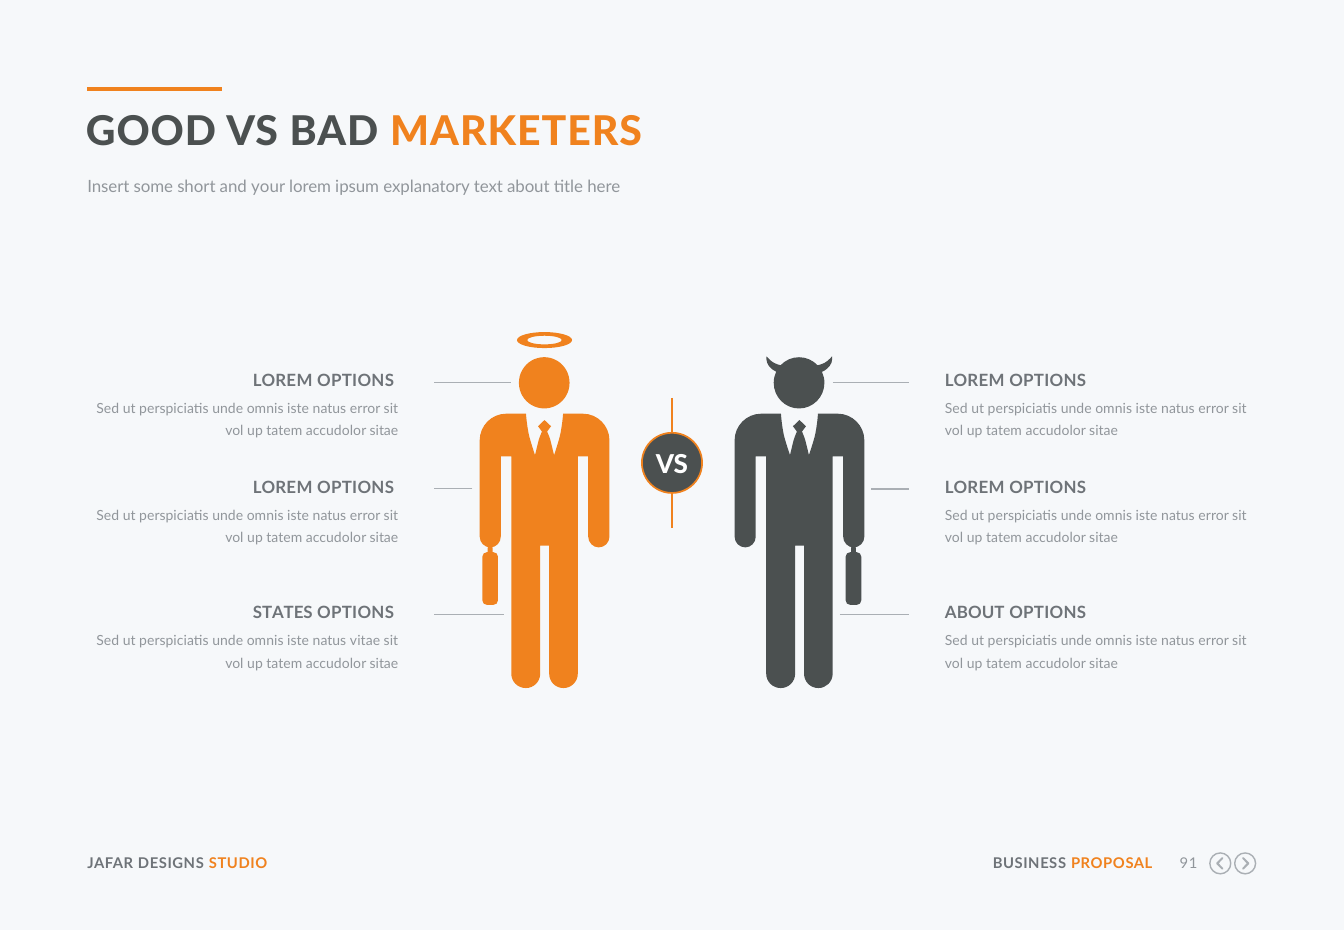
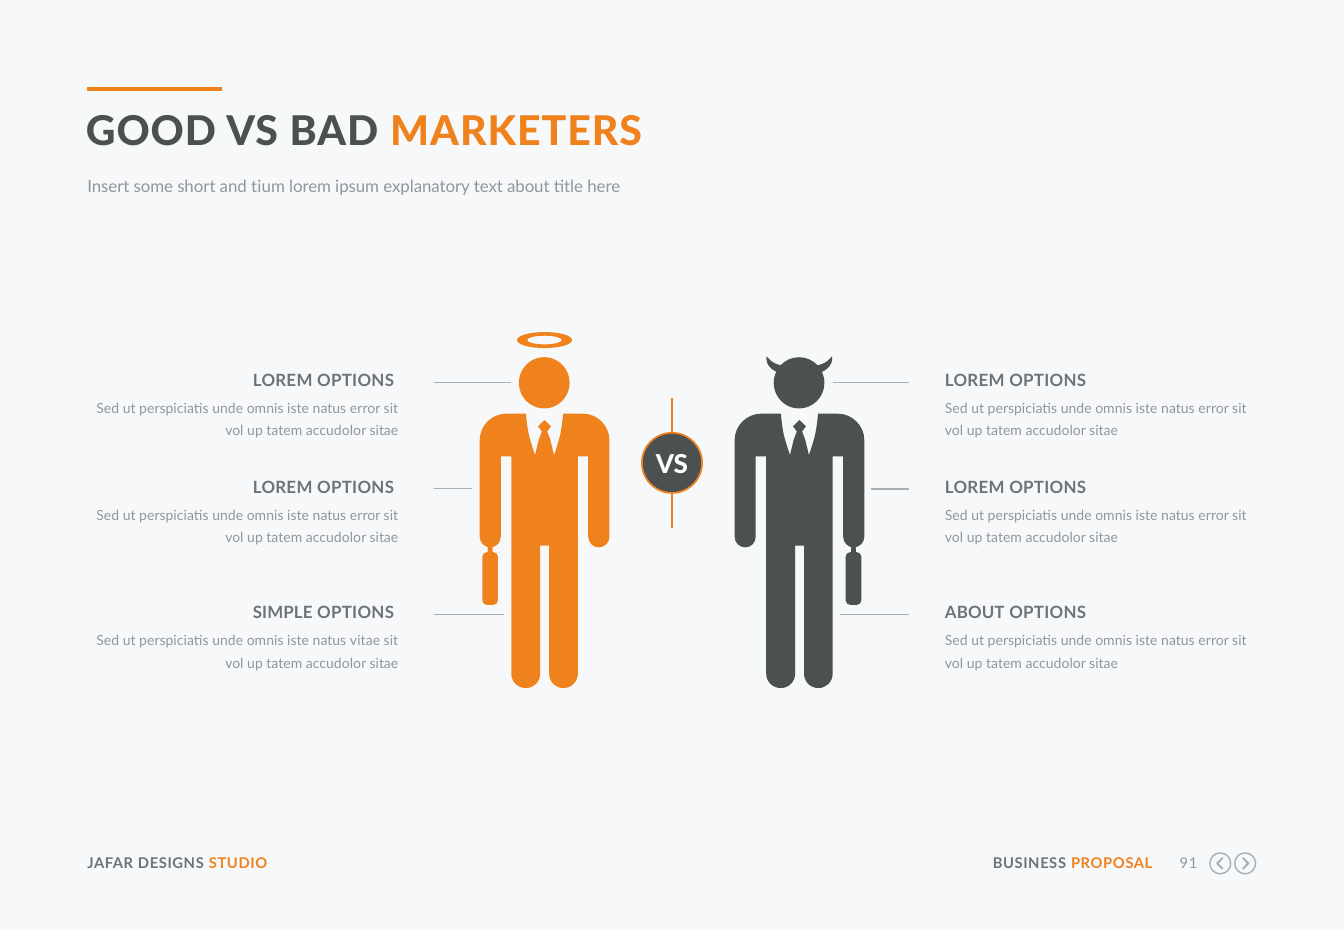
your: your -> tium
STATES: STATES -> SIMPLE
